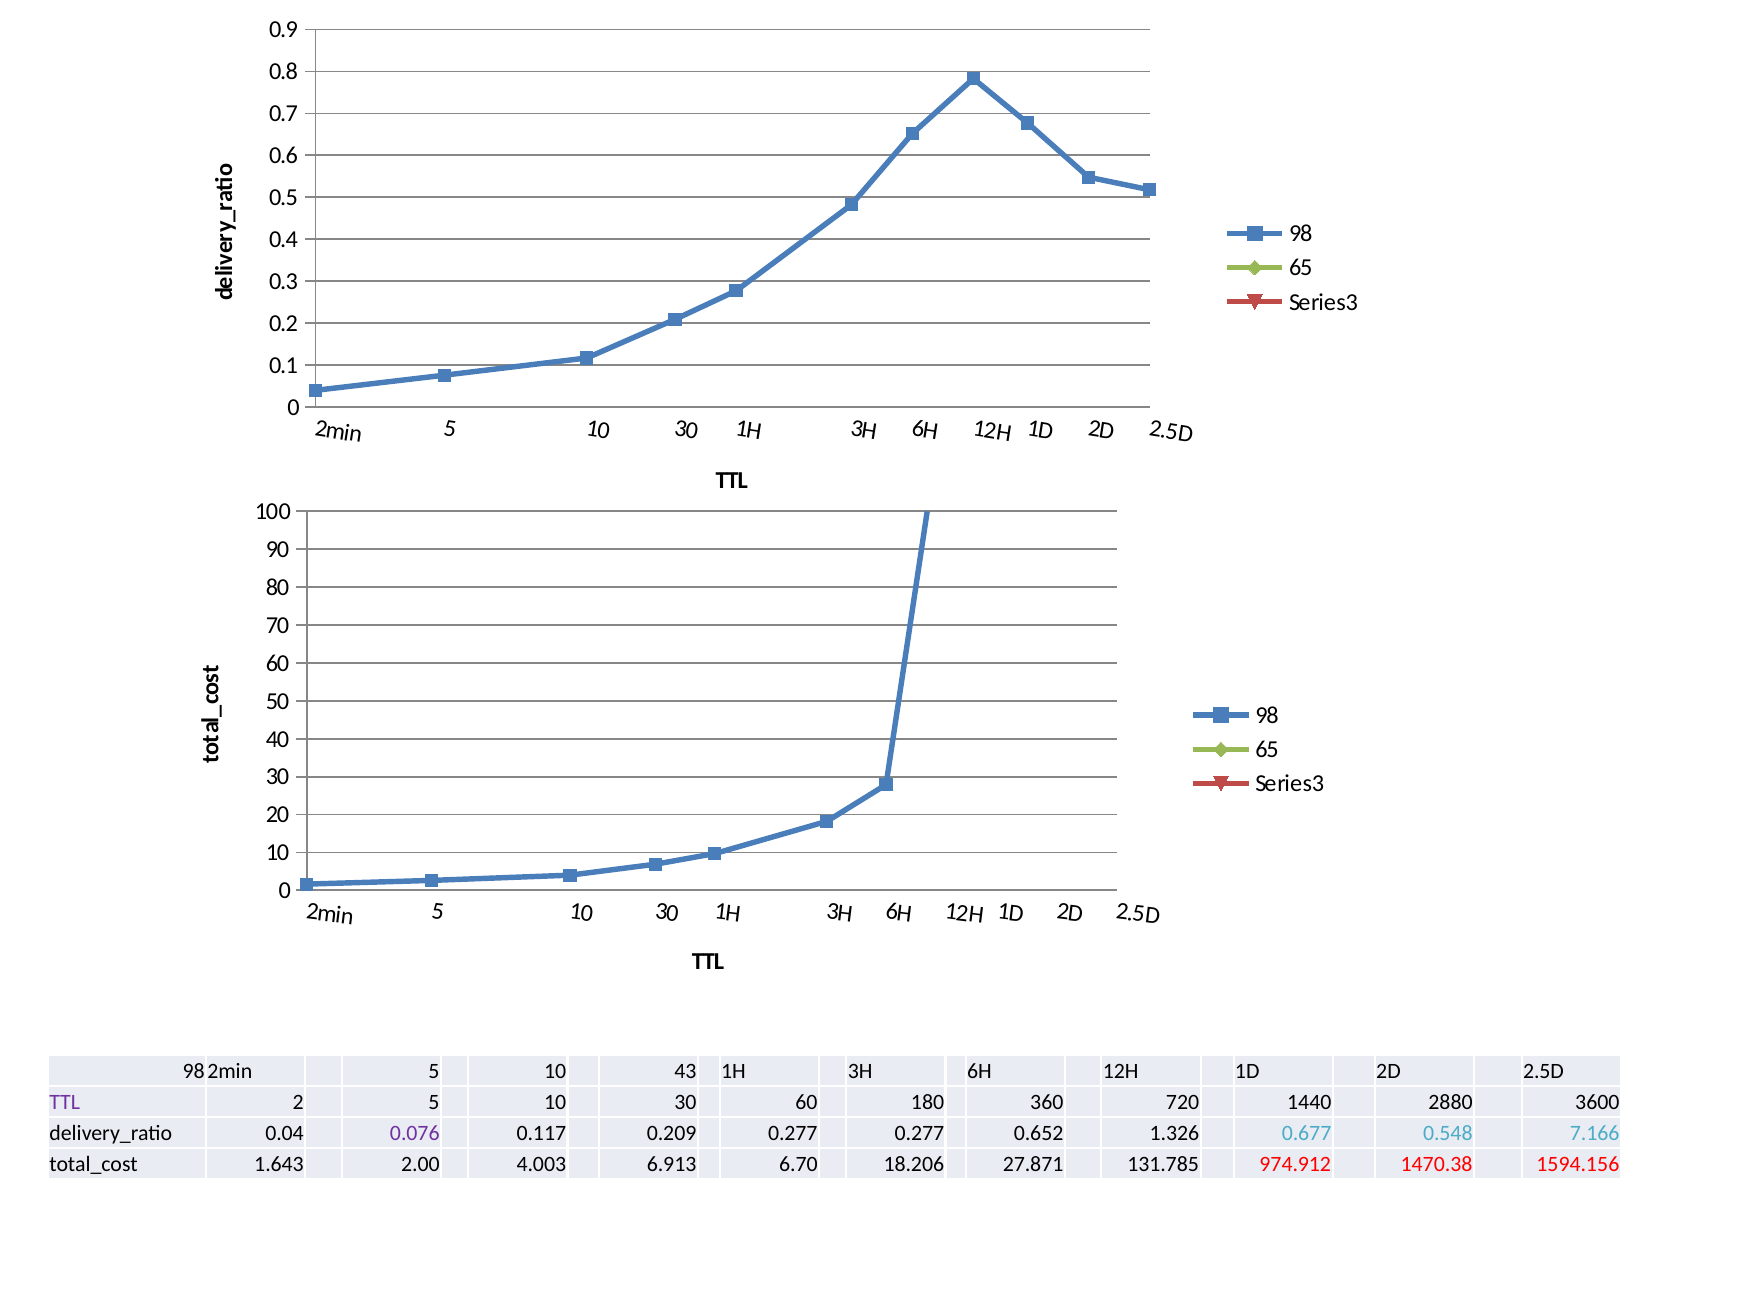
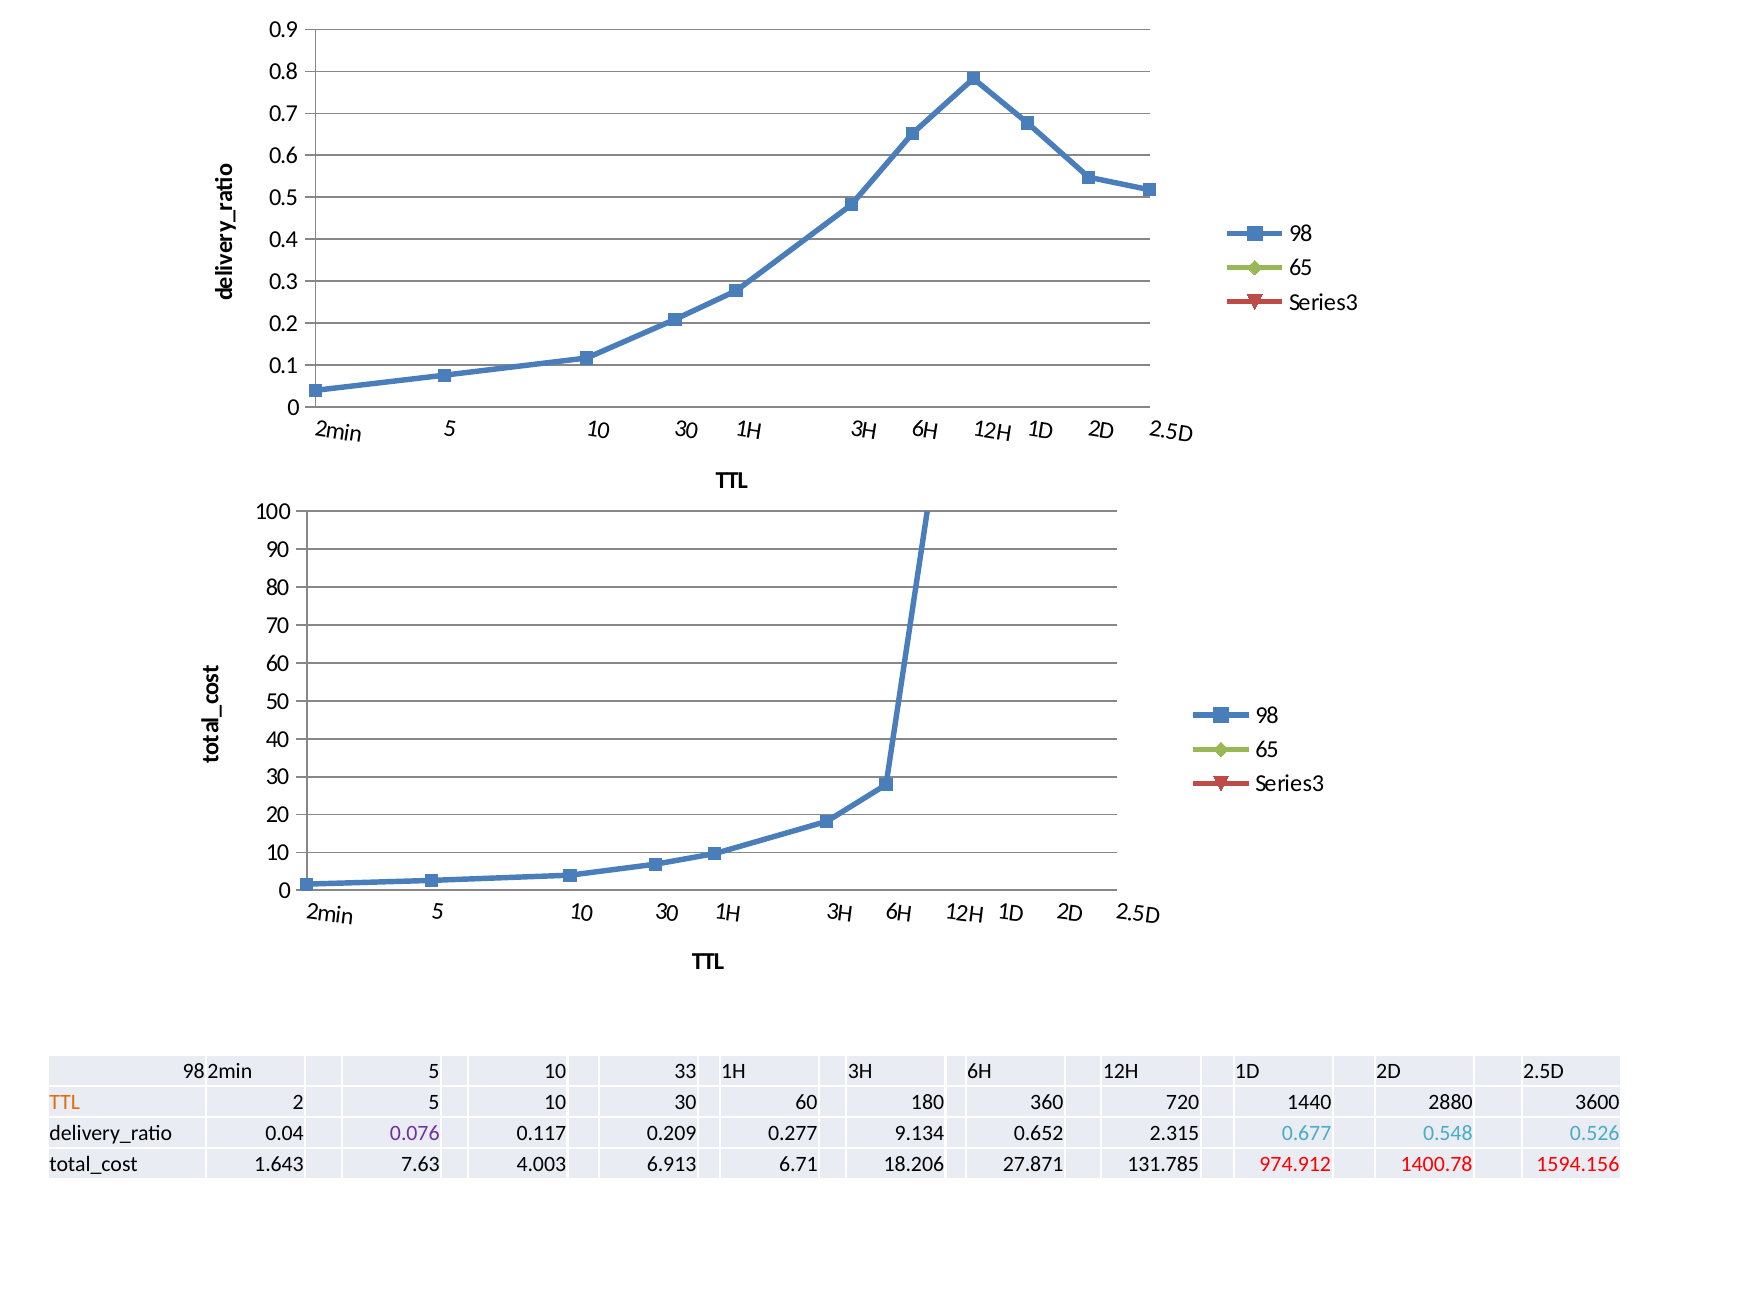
43: 43 -> 33
TTL at (65, 1102) colour: purple -> orange
0.277 0.277: 0.277 -> 9.134
1.326: 1.326 -> 2.315
7.166: 7.166 -> 0.526
2.00: 2.00 -> 7.63
6.70: 6.70 -> 6.71
1470.38: 1470.38 -> 1400.78
